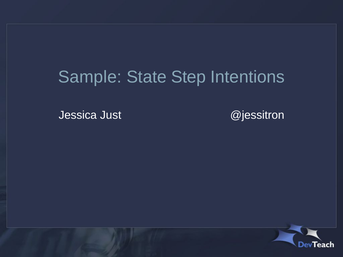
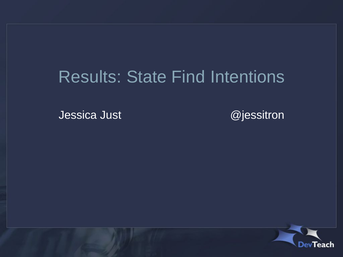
Sample: Sample -> Results
Step: Step -> Find
